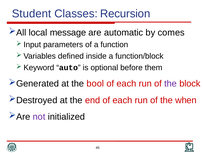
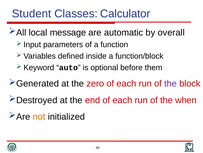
Recursion: Recursion -> Calculator
comes: comes -> overall
bool: bool -> zero
not colour: purple -> orange
